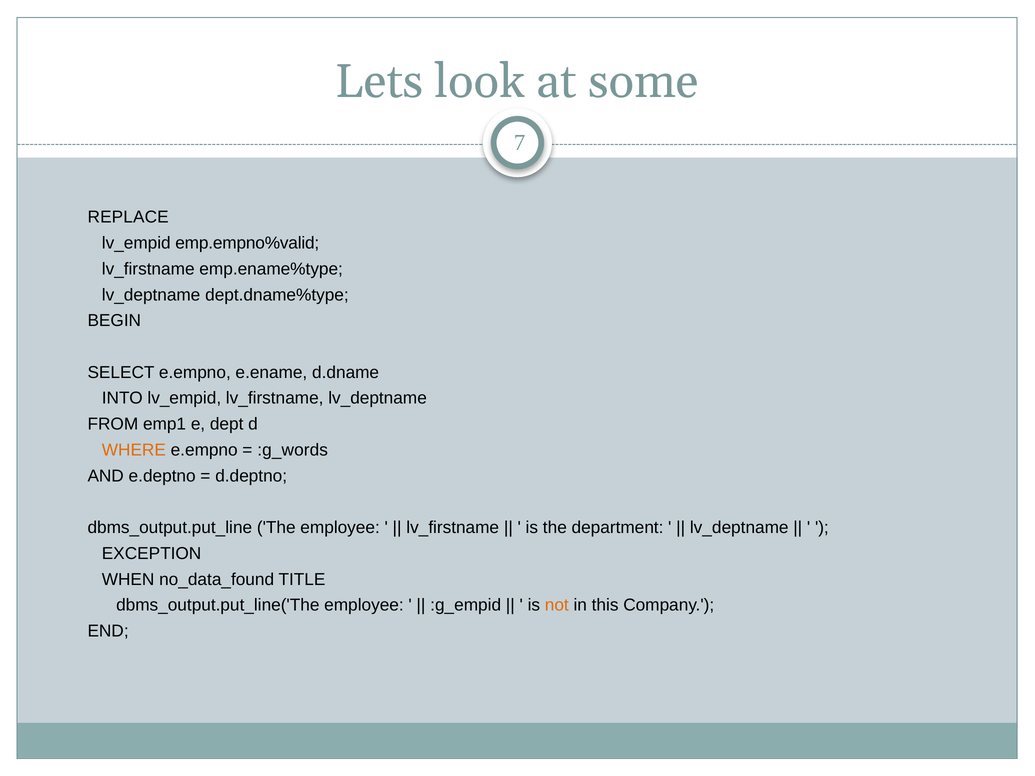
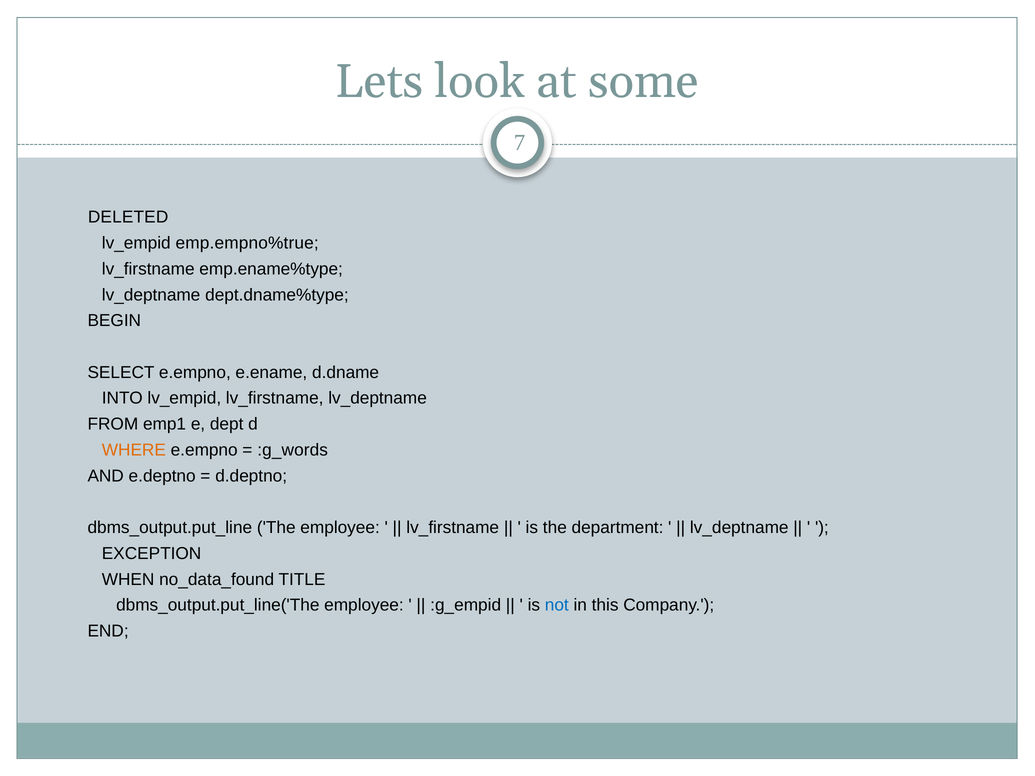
REPLACE: REPLACE -> DELETED
emp.empno%valid: emp.empno%valid -> emp.empno%true
not colour: orange -> blue
